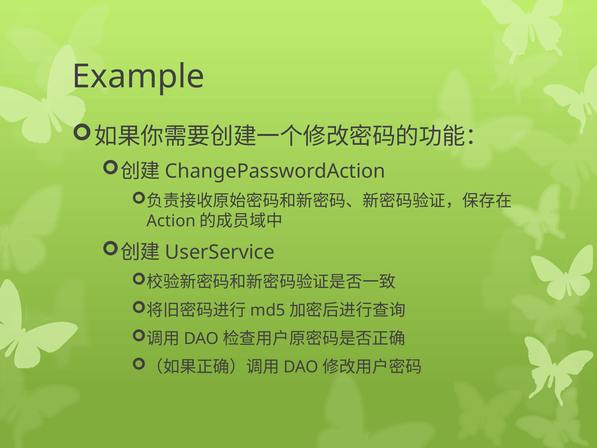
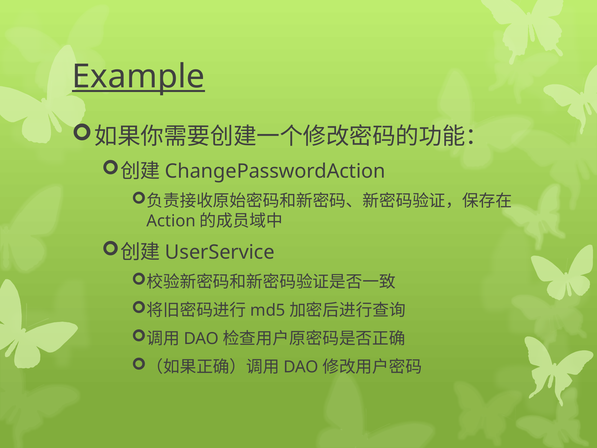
Example underline: none -> present
